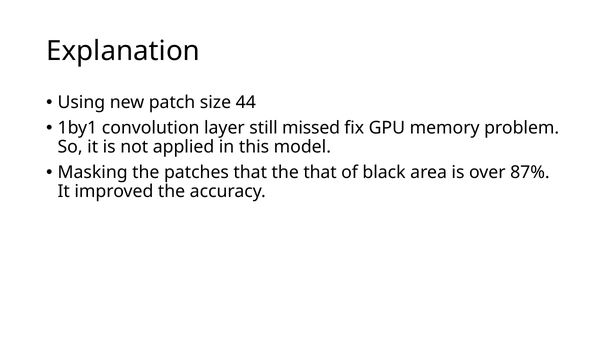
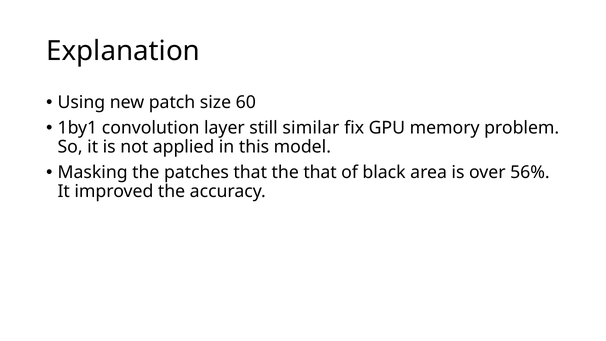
44: 44 -> 60
missed: missed -> similar
87%: 87% -> 56%
